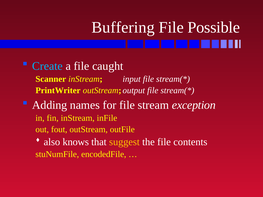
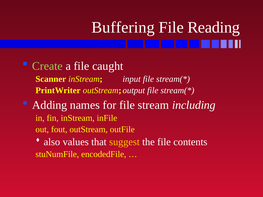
Possible: Possible -> Reading
Create colour: light blue -> light green
exception: exception -> including
knows: knows -> values
